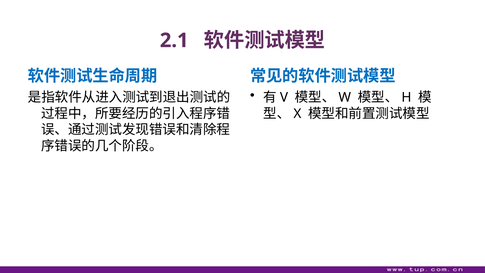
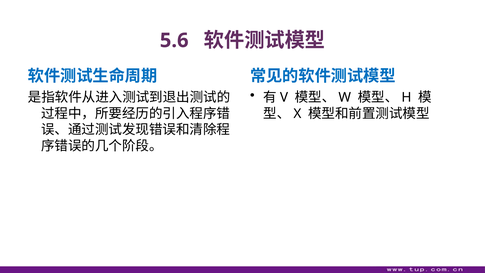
2.1: 2.1 -> 5.6
